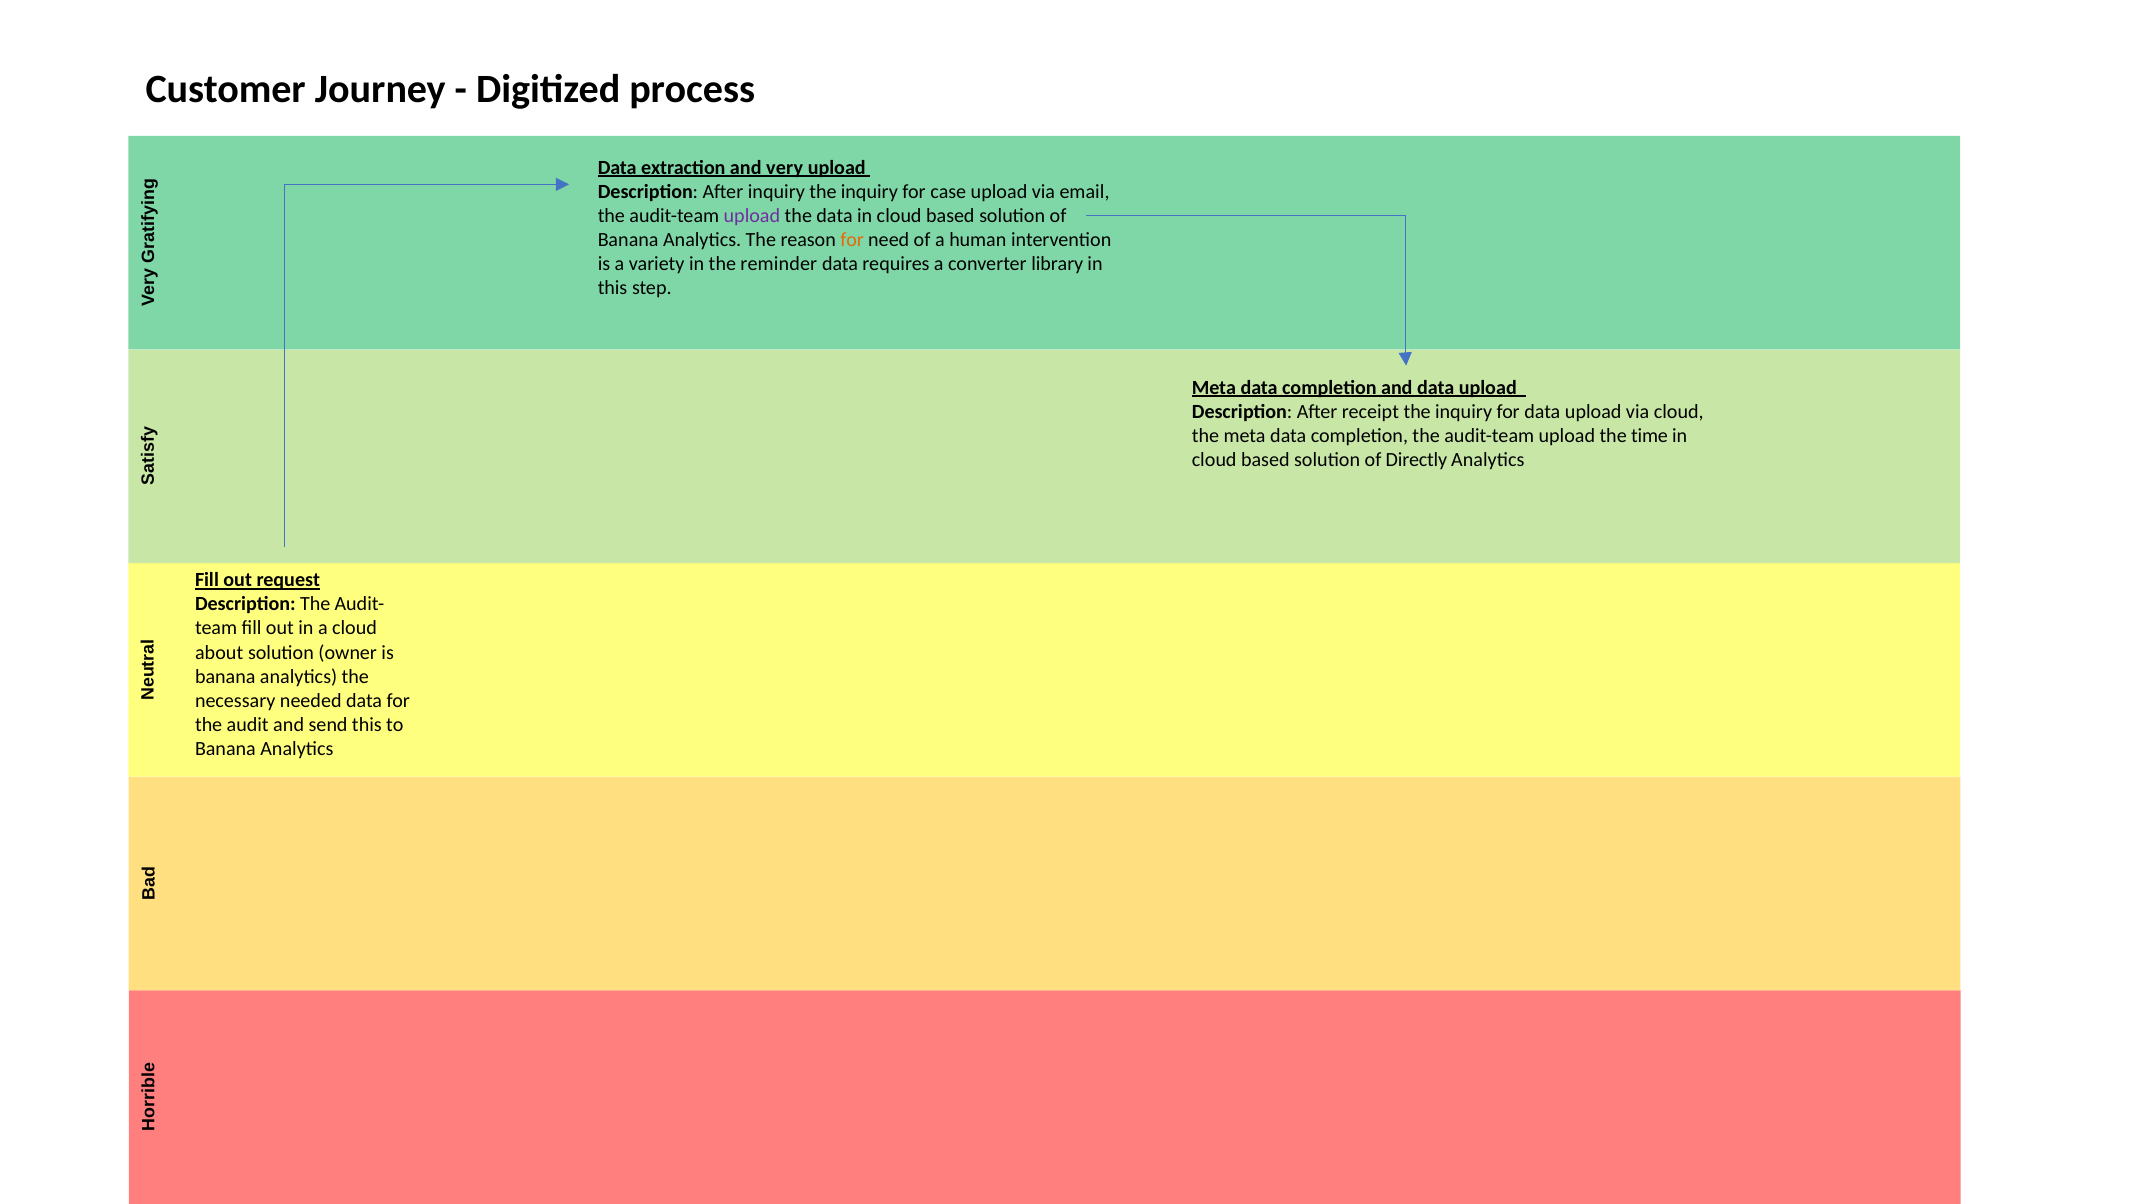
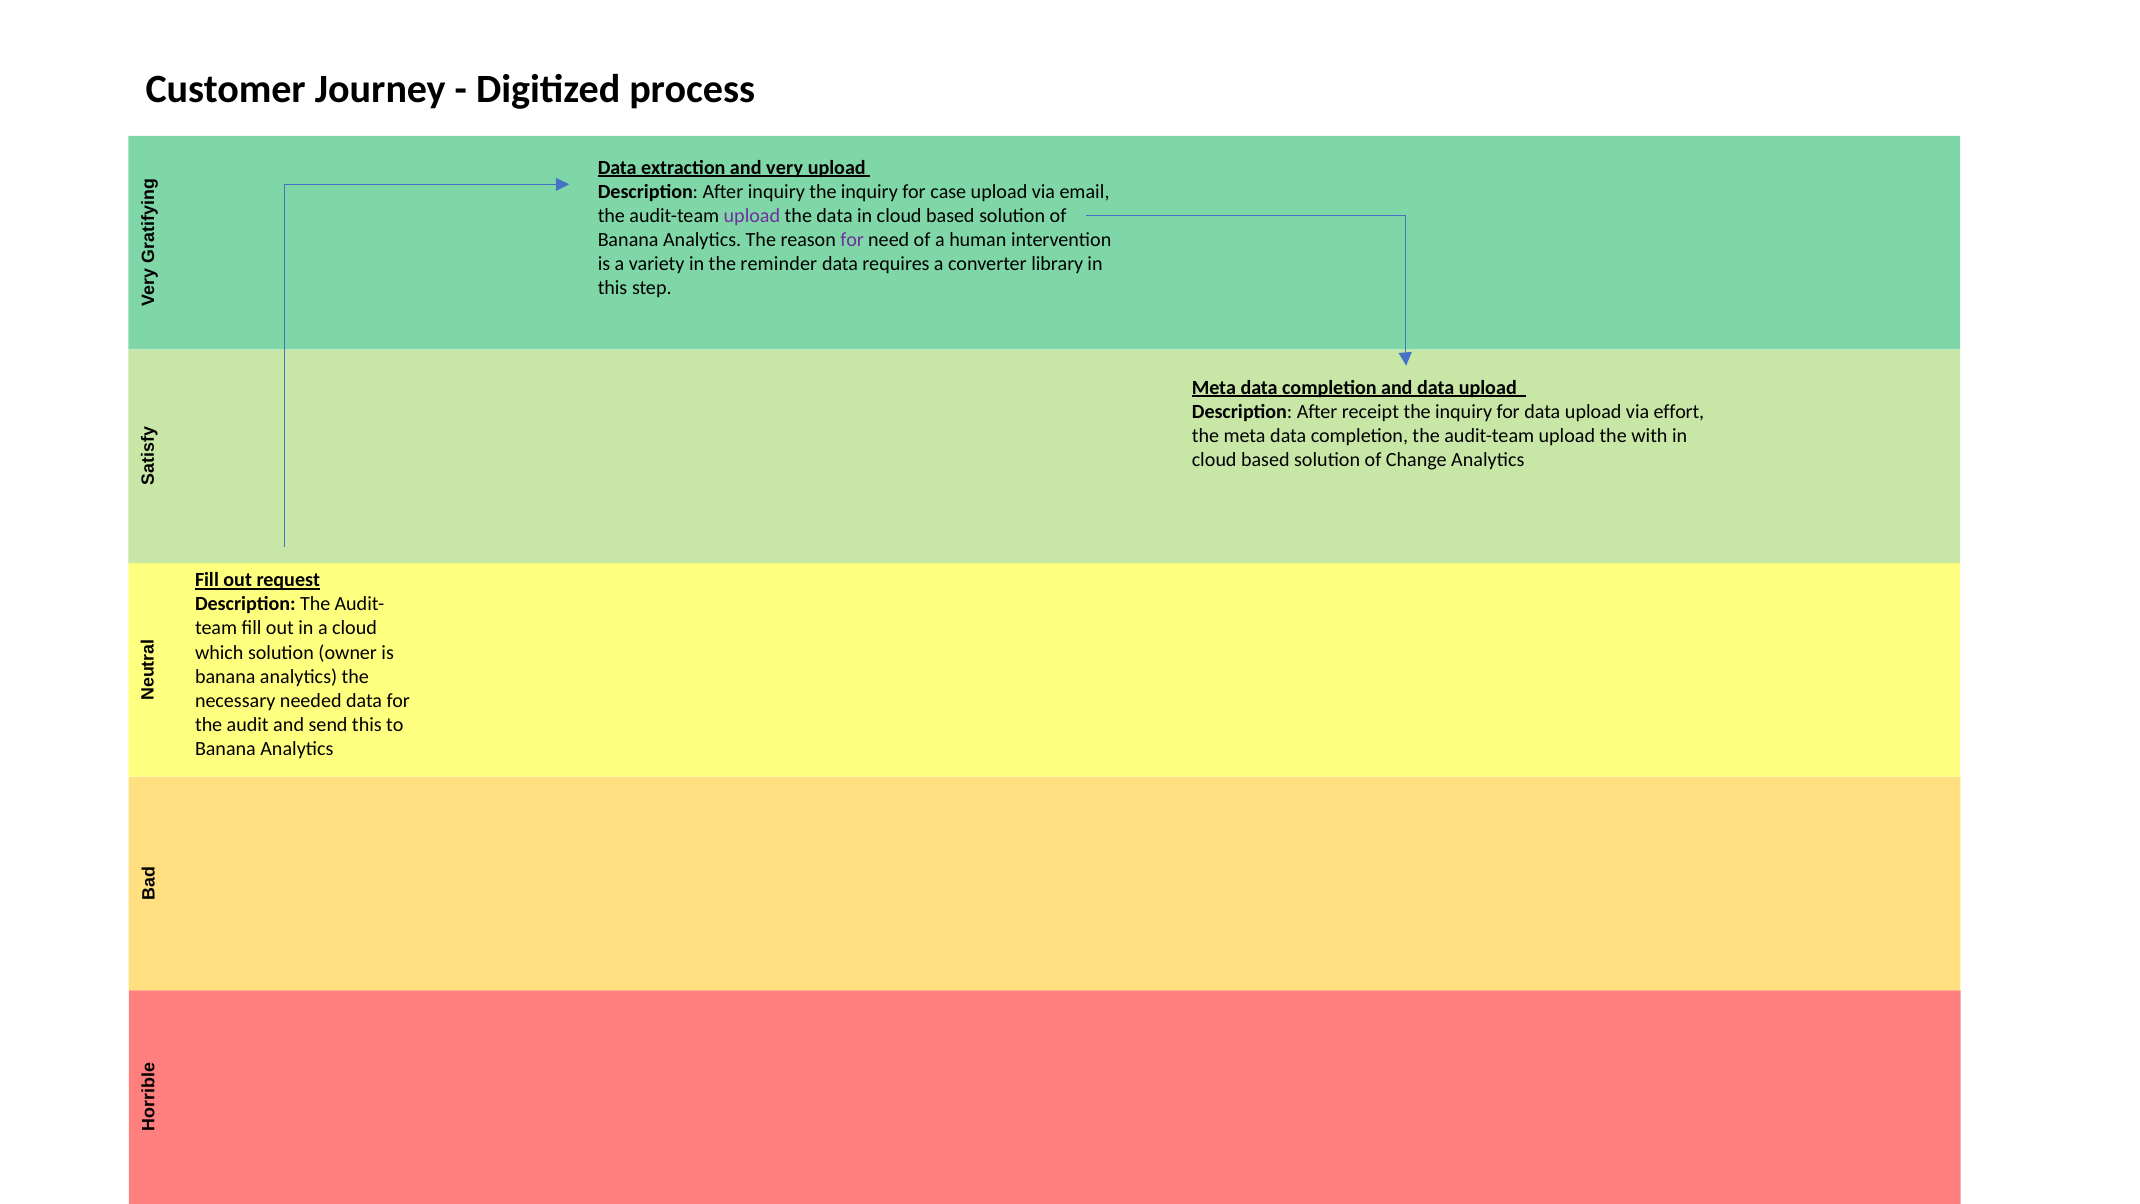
for at (852, 240) colour: orange -> purple
via cloud: cloud -> effort
time: time -> with
Directly: Directly -> Change
about: about -> which
